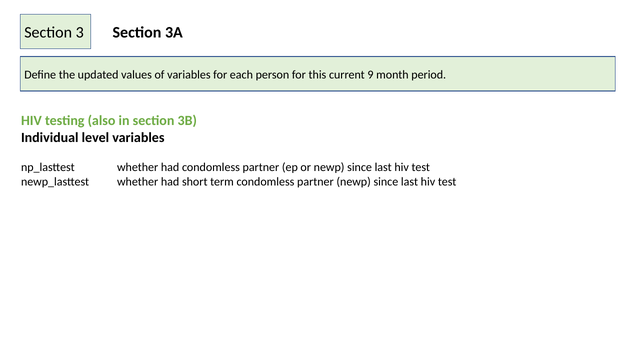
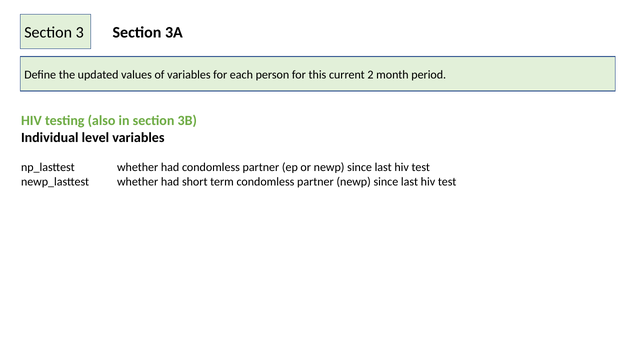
9: 9 -> 2
